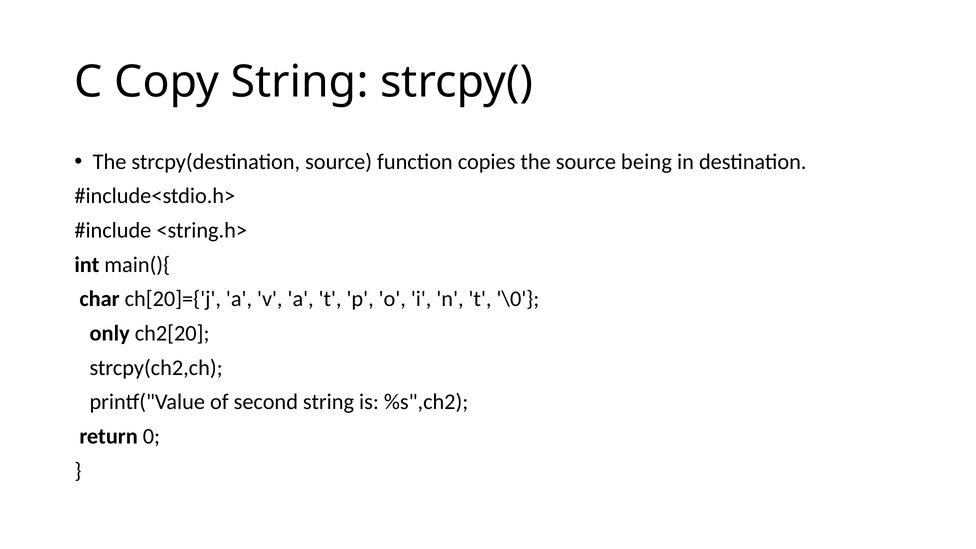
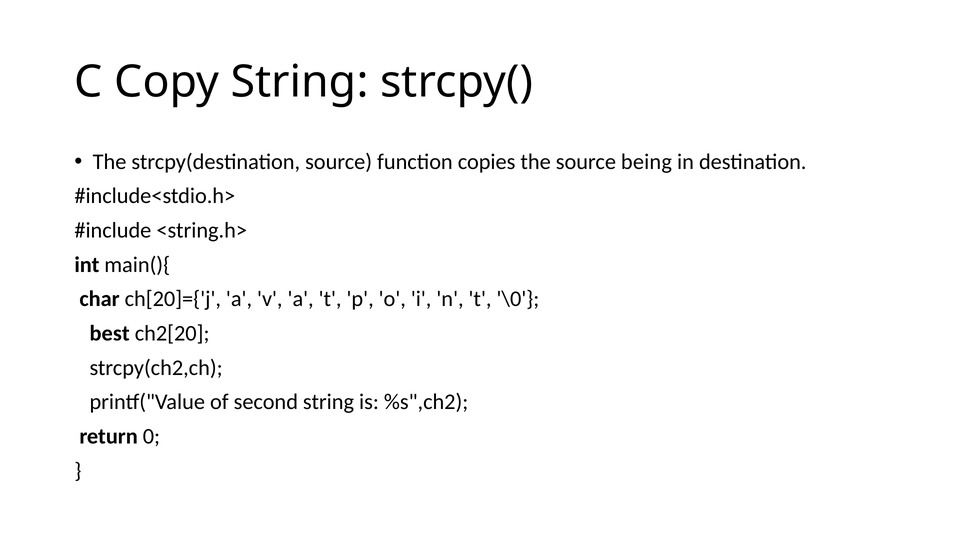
only: only -> best
